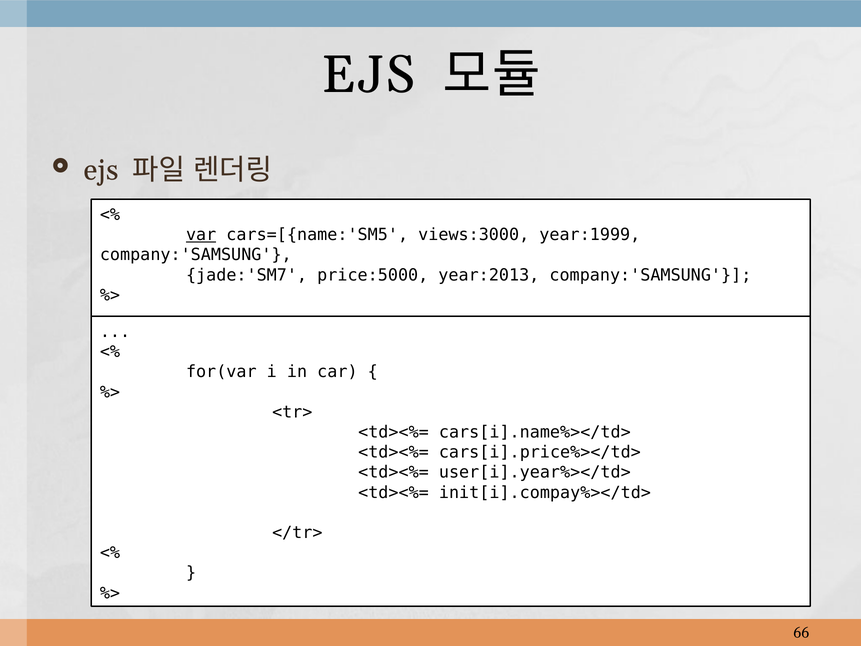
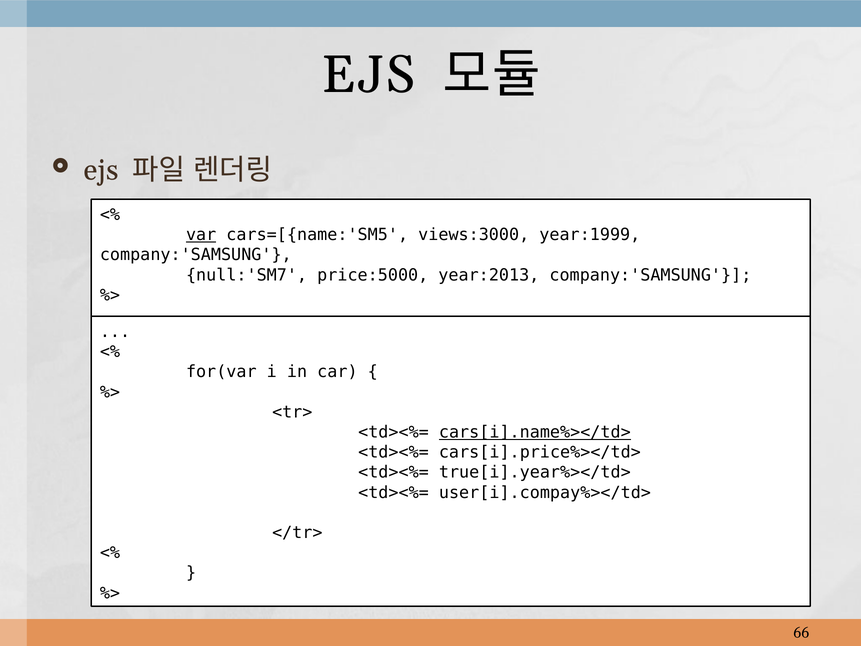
jade:'SM7: jade:'SM7 -> null:'SM7
cars[i].name%></td> underline: none -> present
user[i].year%></td>: user[i].year%></td> -> true[i].year%></td>
init[i].compay%></td>: init[i].compay%></td> -> user[i].compay%></td>
